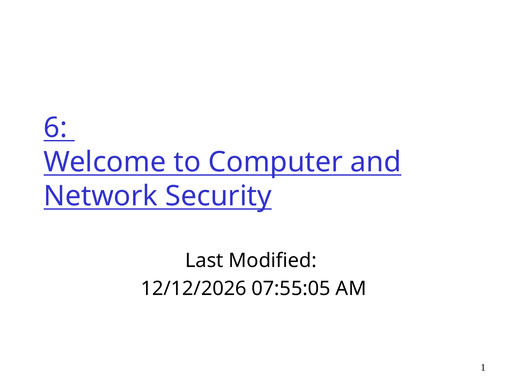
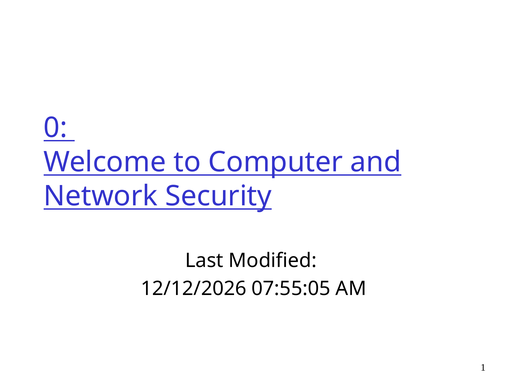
6: 6 -> 0
